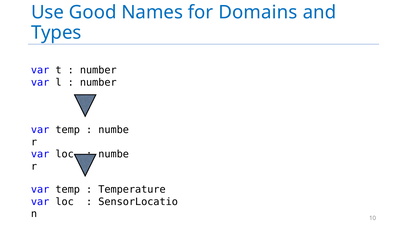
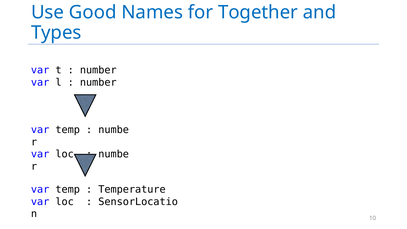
Domains: Domains -> Together
